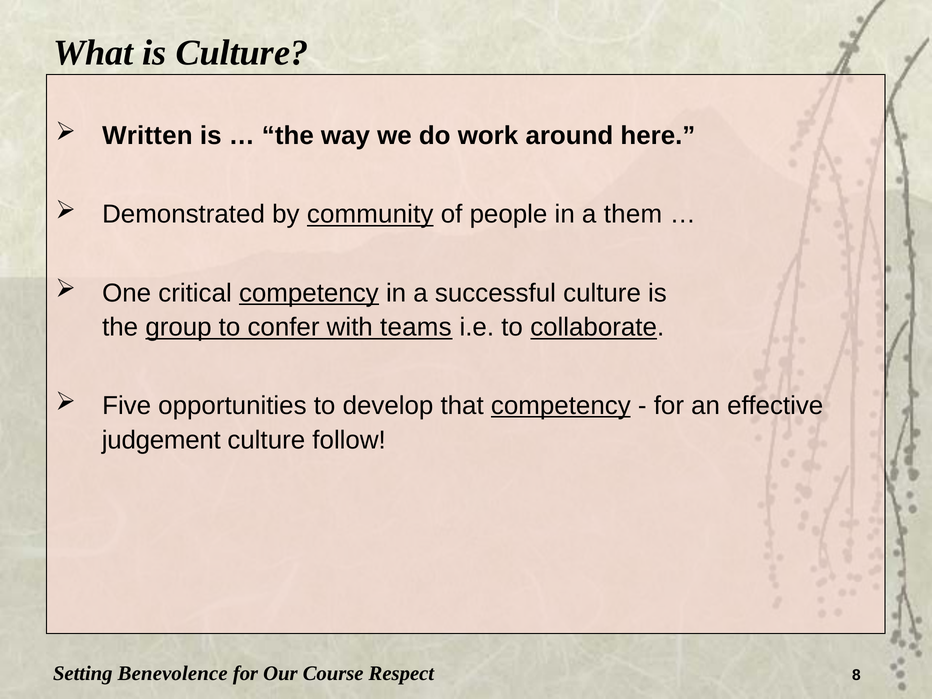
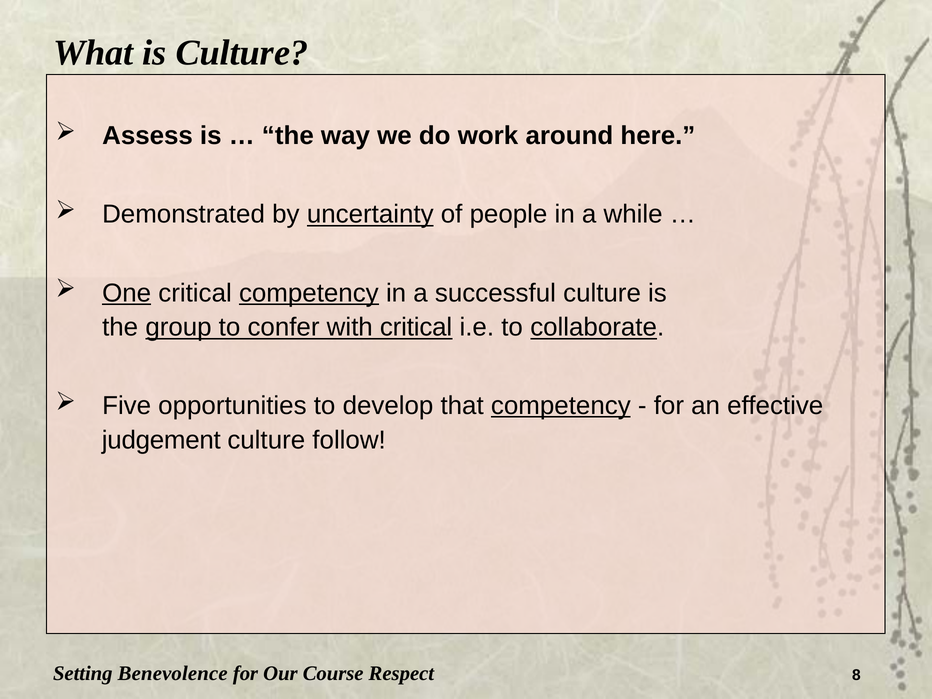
Written: Written -> Assess
community: community -> uncertainty
them: them -> while
One underline: none -> present
with teams: teams -> critical
